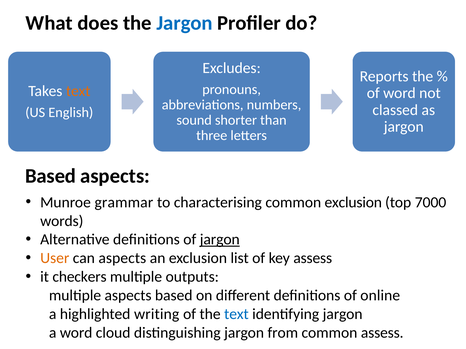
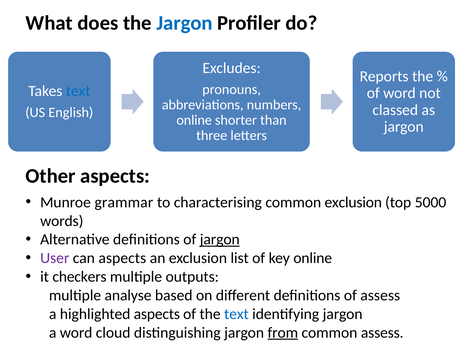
text at (78, 91) colour: orange -> blue
sound at (194, 120): sound -> online
Based at (51, 176): Based -> Other
7000: 7000 -> 5000
User colour: orange -> purple
key assess: assess -> online
multiple aspects: aspects -> analyse
of online: online -> assess
highlighted writing: writing -> aspects
from underline: none -> present
